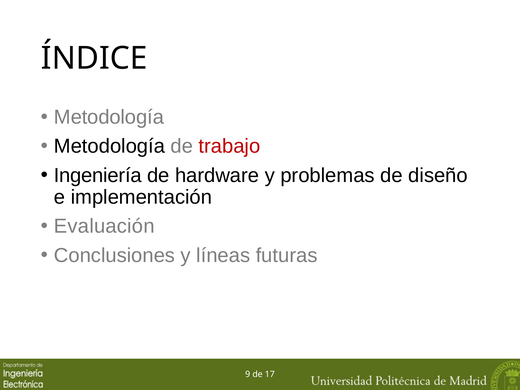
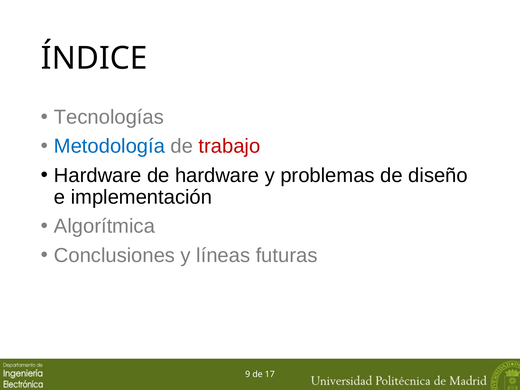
Metodología at (109, 117): Metodología -> Tecnologías
Metodología at (109, 146) colour: black -> blue
Ingeniería at (98, 175): Ingeniería -> Hardware
Evaluación: Evaluación -> Algorítmica
